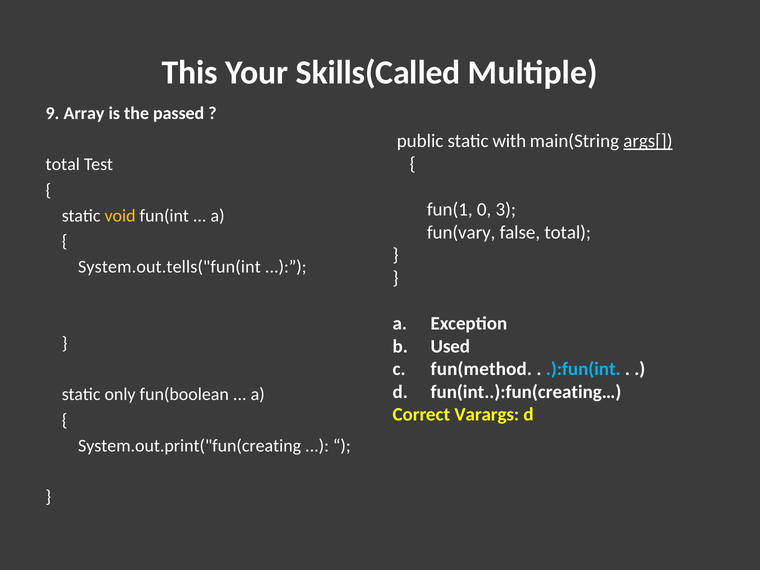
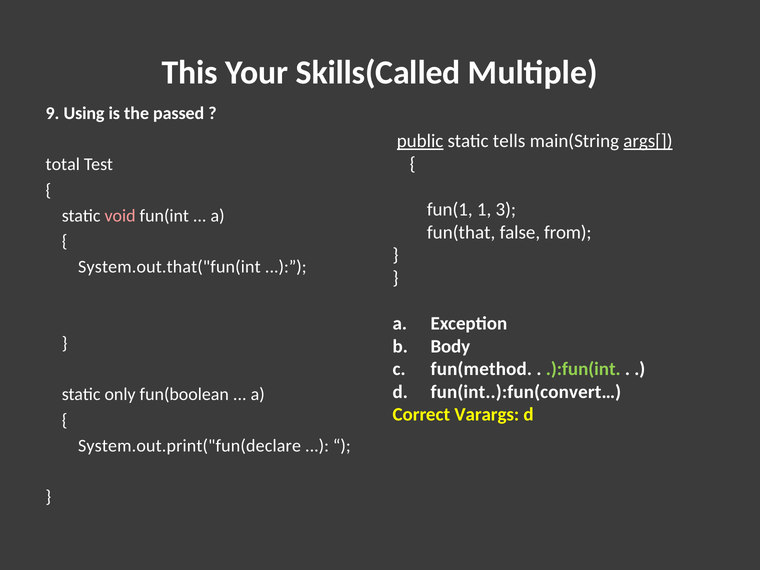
Array: Array -> Using
public underline: none -> present
with: with -> tells
0: 0 -> 1
void colour: yellow -> pink
fun(vary: fun(vary -> fun(that
false total: total -> from
System.out.tells("fun(int: System.out.tells("fun(int -> System.out.that("fun(int
Used: Used -> Body
.):fun(int colour: light blue -> light green
fun(int..):fun(creating…: fun(int..):fun(creating… -> fun(int..):fun(convert…
System.out.print("fun(creating: System.out.print("fun(creating -> System.out.print("fun(declare
